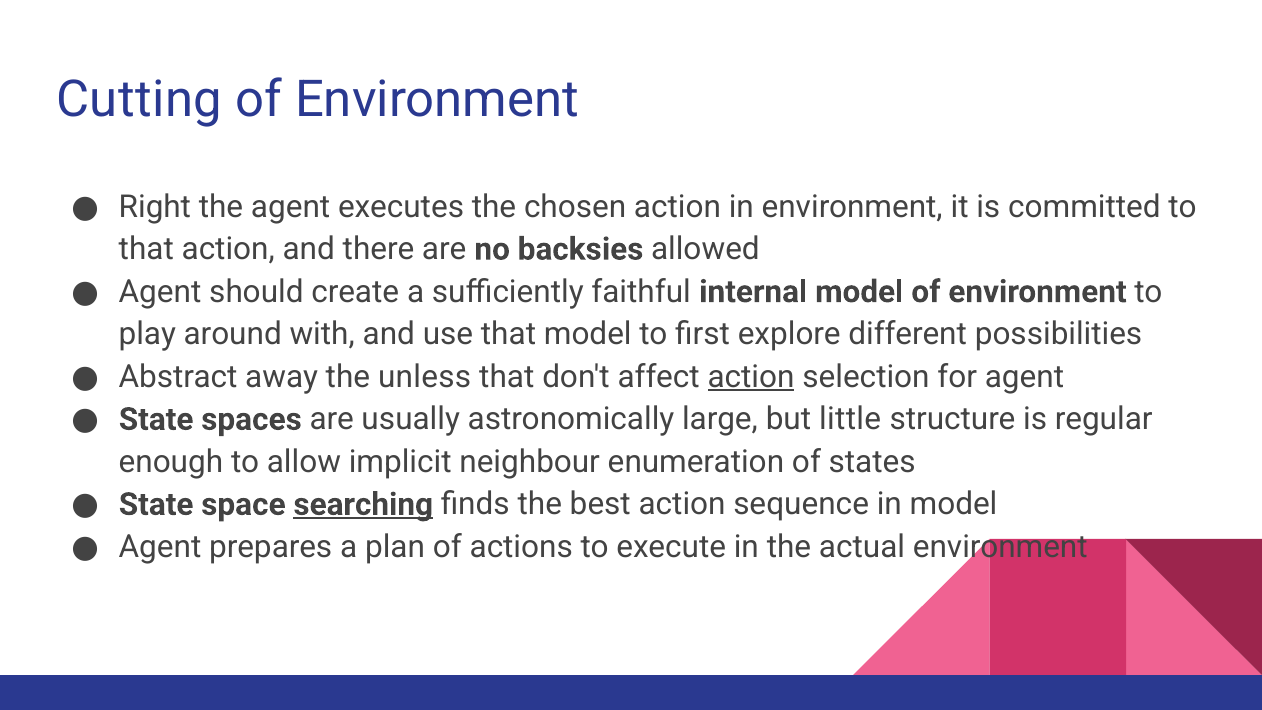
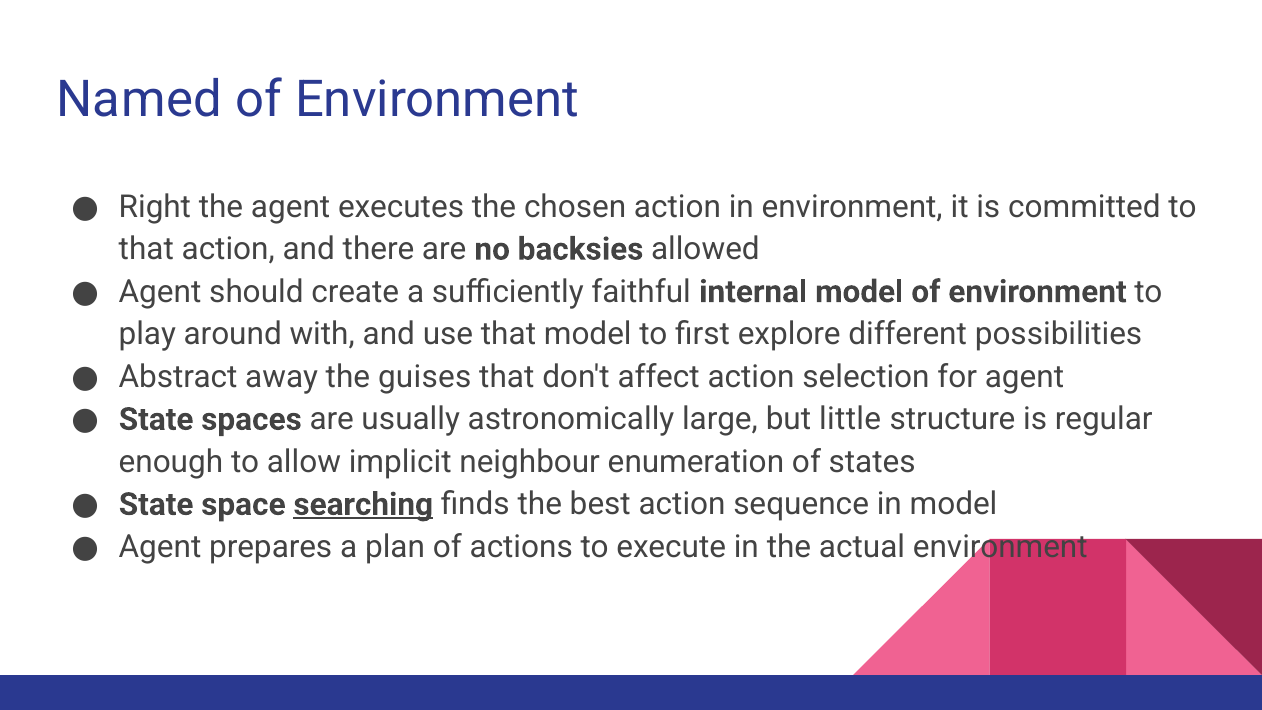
Cutting: Cutting -> Named
unless: unless -> guises
action at (751, 377) underline: present -> none
